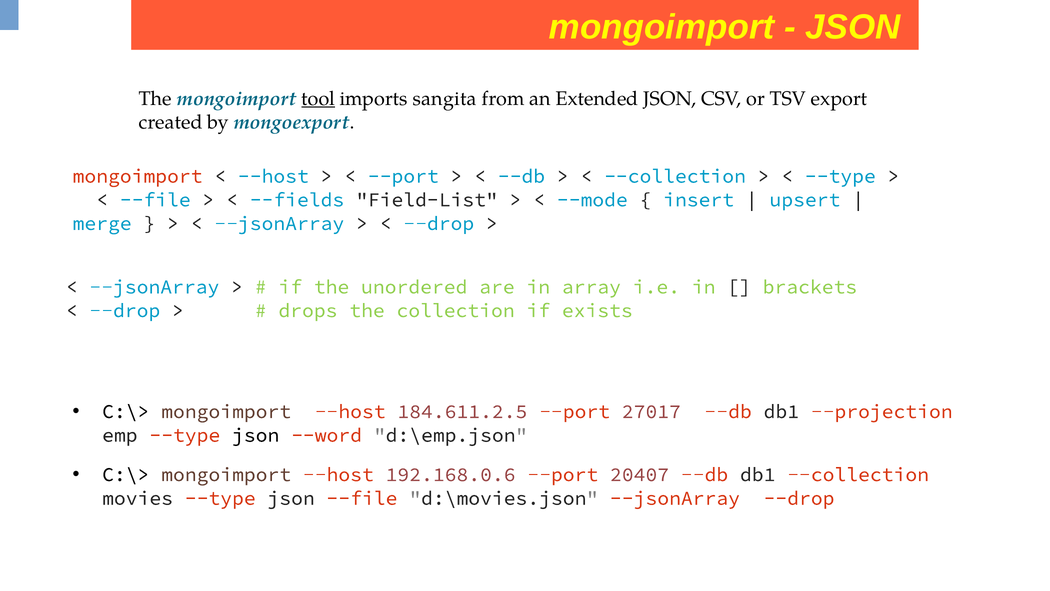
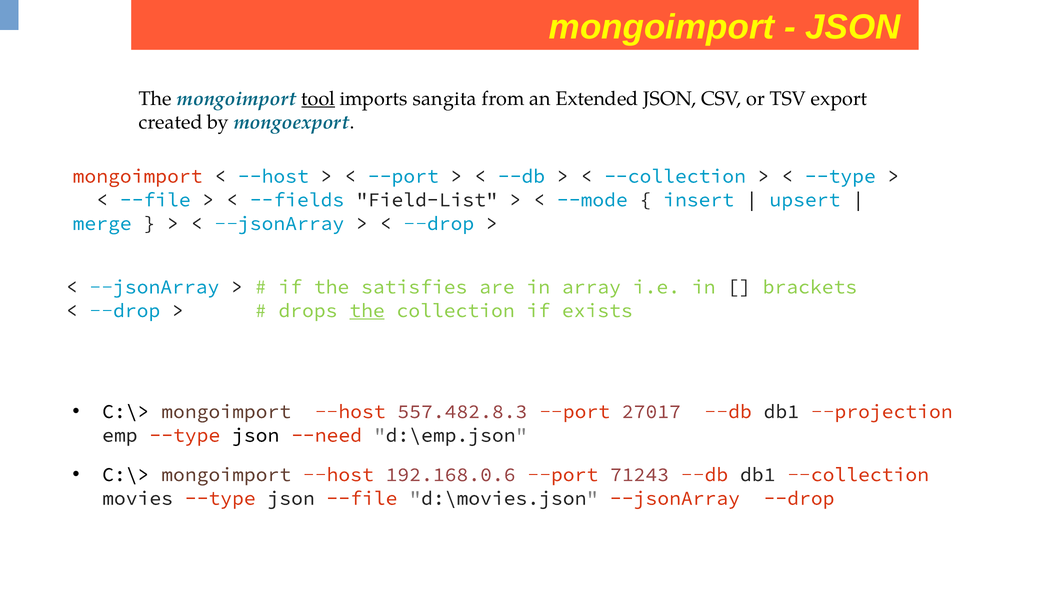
unordered: unordered -> satisfies
the at (367, 310) underline: none -> present
184.611.2.5: 184.611.2.5 -> 557.482.8.3
--word: --word -> --need
20407: 20407 -> 71243
